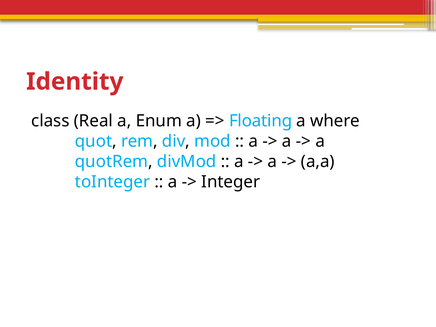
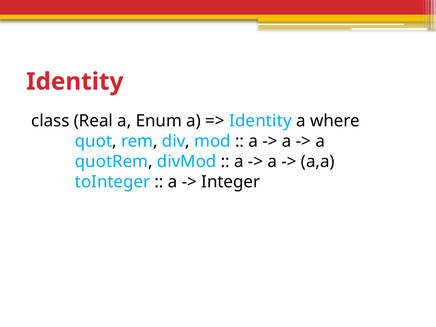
Floating at (261, 121): Floating -> Identity
